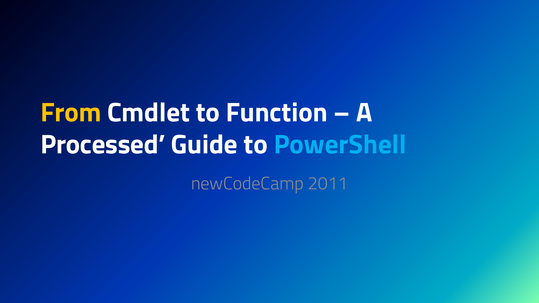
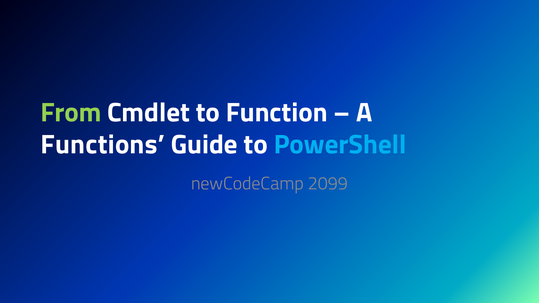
From colour: yellow -> light green
Processed: Processed -> Functions
2011: 2011 -> 2099
